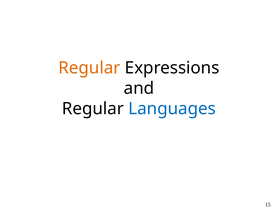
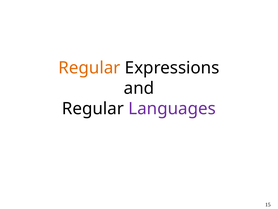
Languages colour: blue -> purple
